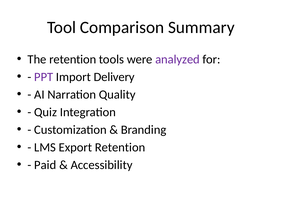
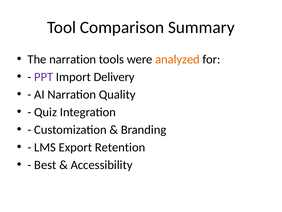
The retention: retention -> narration
analyzed colour: purple -> orange
Paid: Paid -> Best
